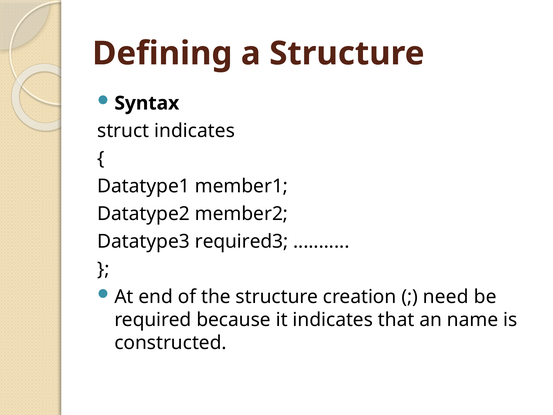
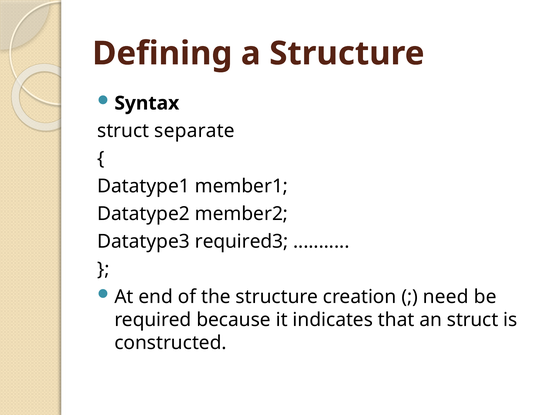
struct indicates: indicates -> separate
an name: name -> struct
